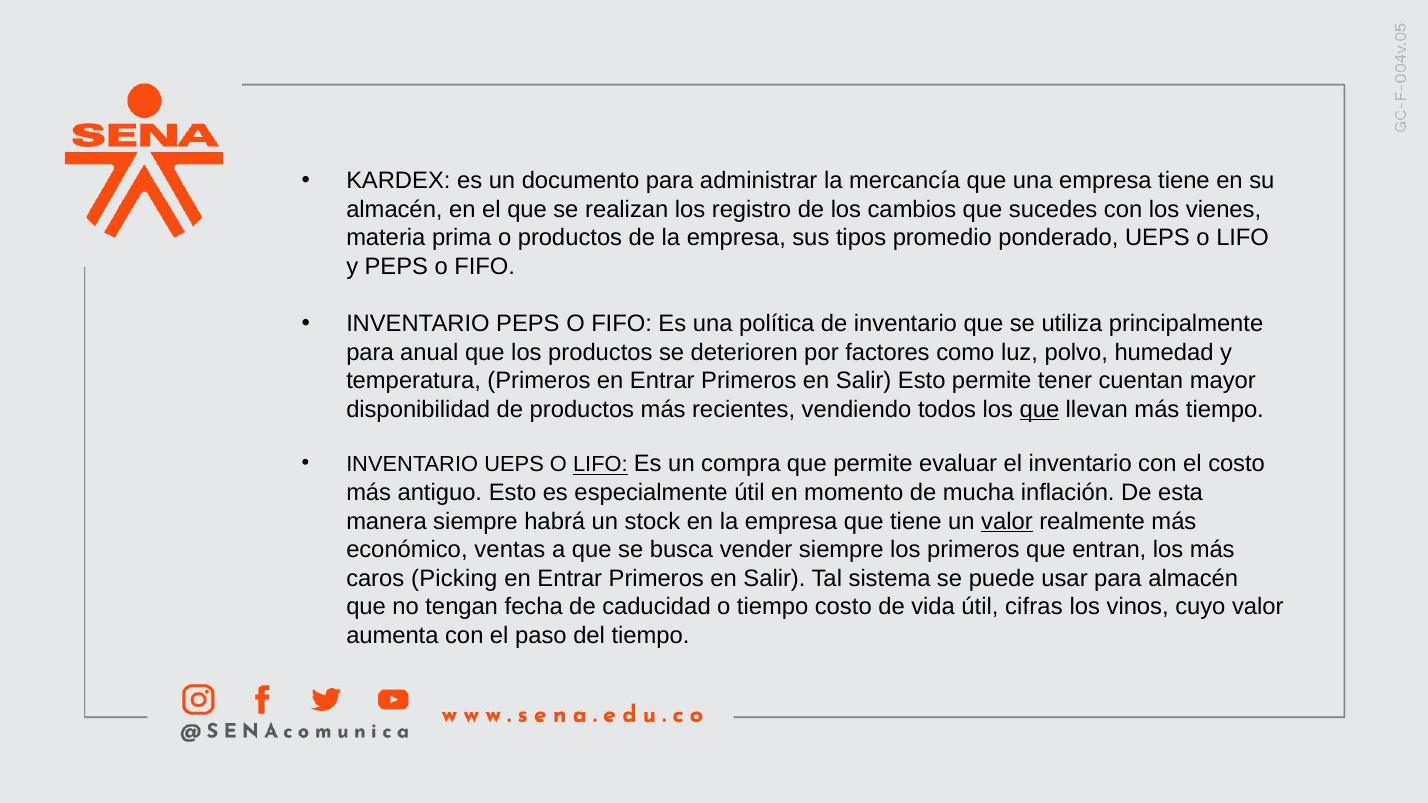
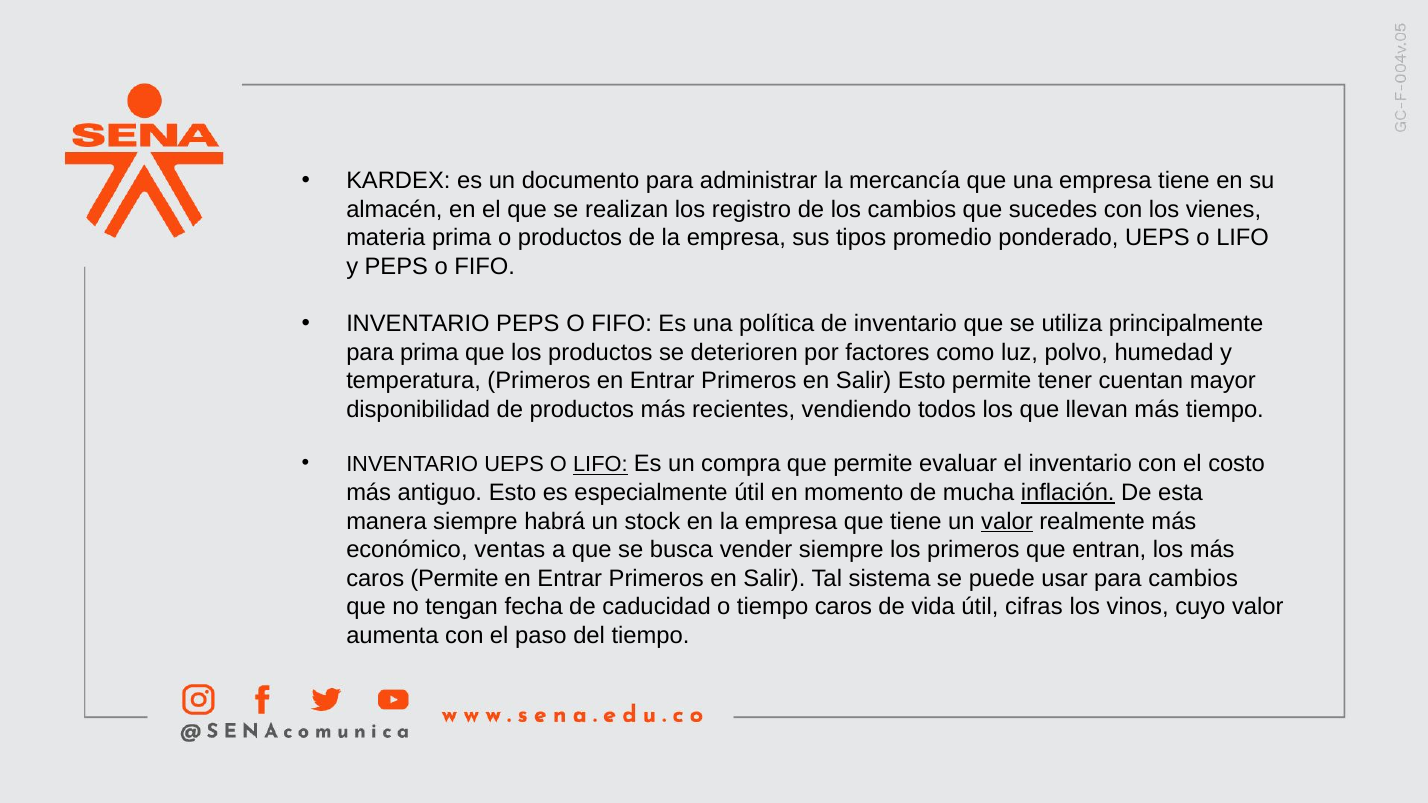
para anual: anual -> prima
que at (1039, 410) underline: present -> none
inflación underline: none -> present
caros Picking: Picking -> Permite
para almacén: almacén -> cambios
tiempo costo: costo -> caros
